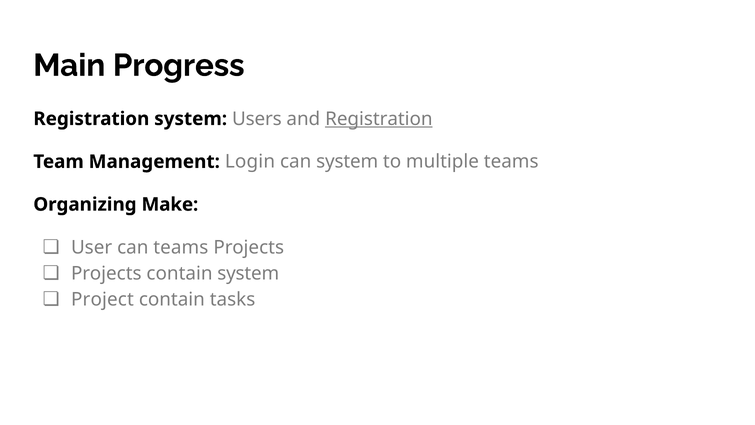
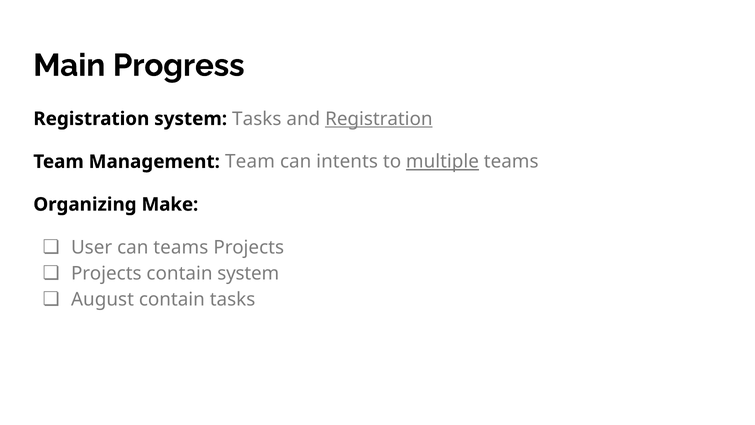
system Users: Users -> Tasks
Management Login: Login -> Team
can system: system -> intents
multiple underline: none -> present
Project: Project -> August
